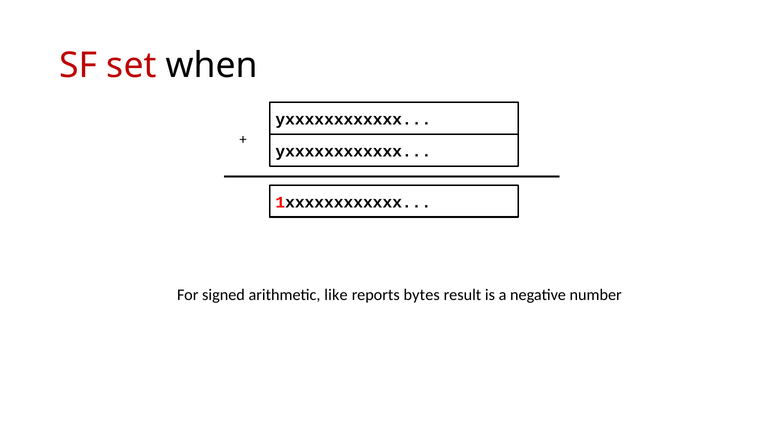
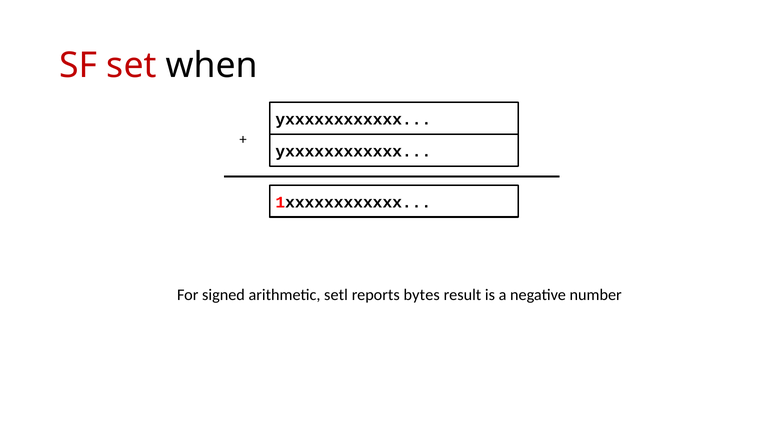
like: like -> setl
